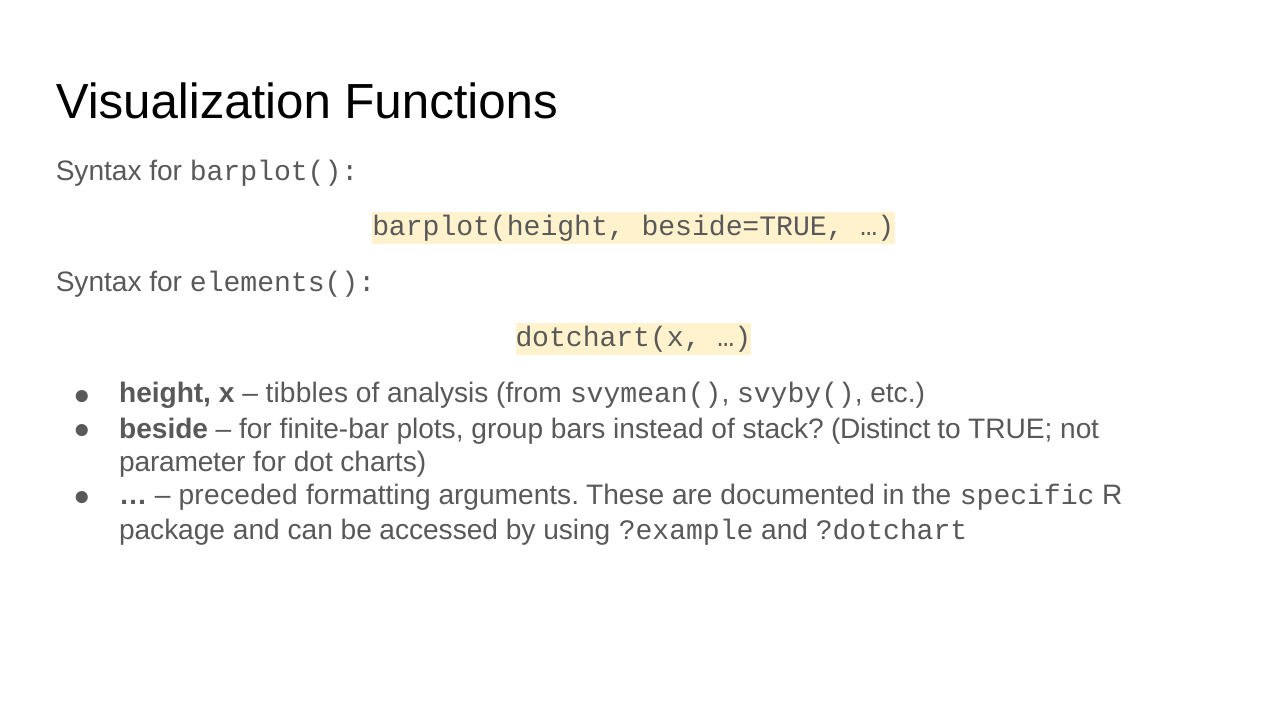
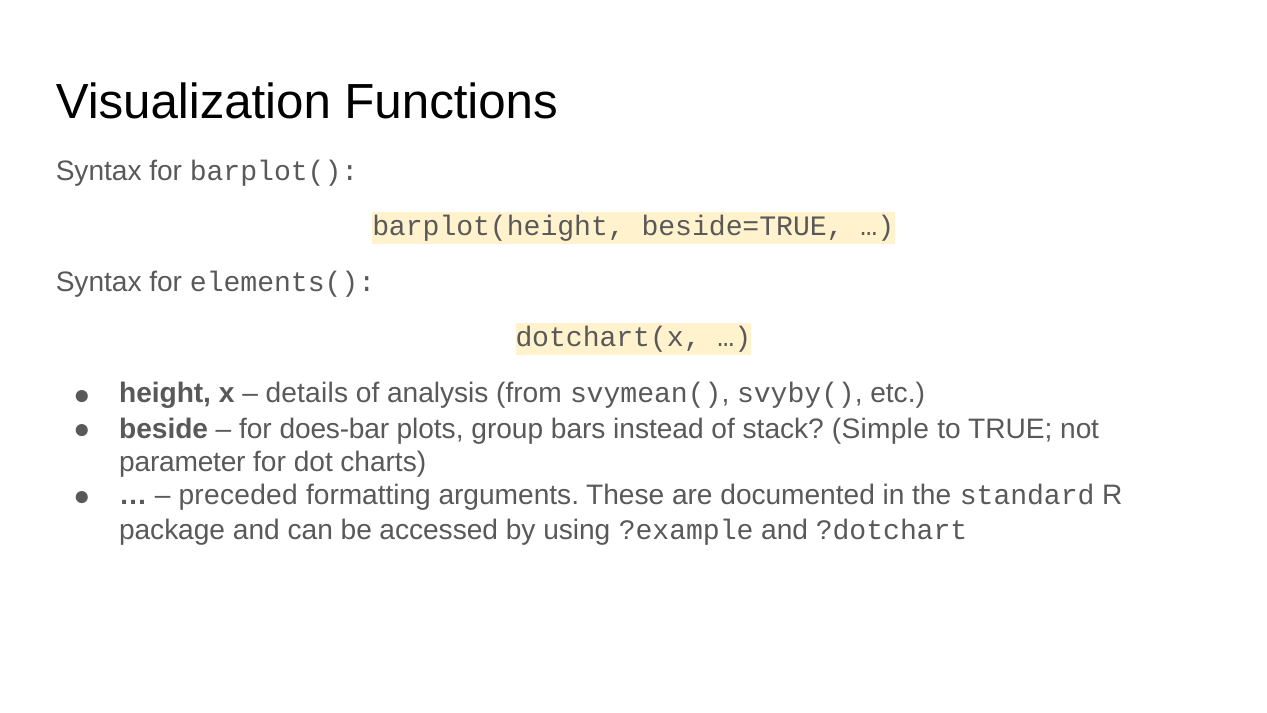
tibbles: tibbles -> details
finite-bar: finite-bar -> does-bar
Distinct: Distinct -> Simple
specific: specific -> standard
